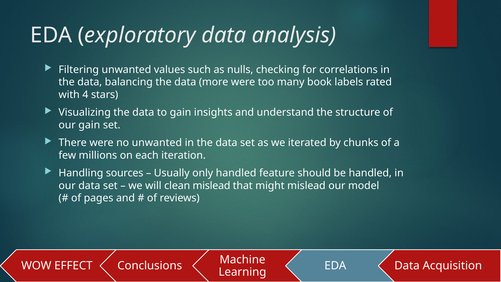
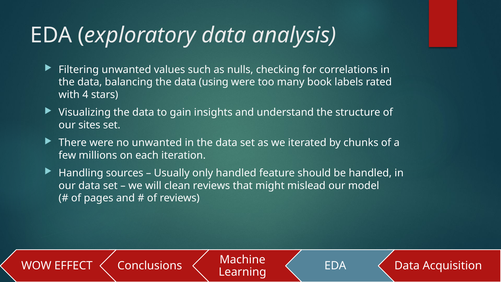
more: more -> using
our gain: gain -> sites
clean mislead: mislead -> reviews
